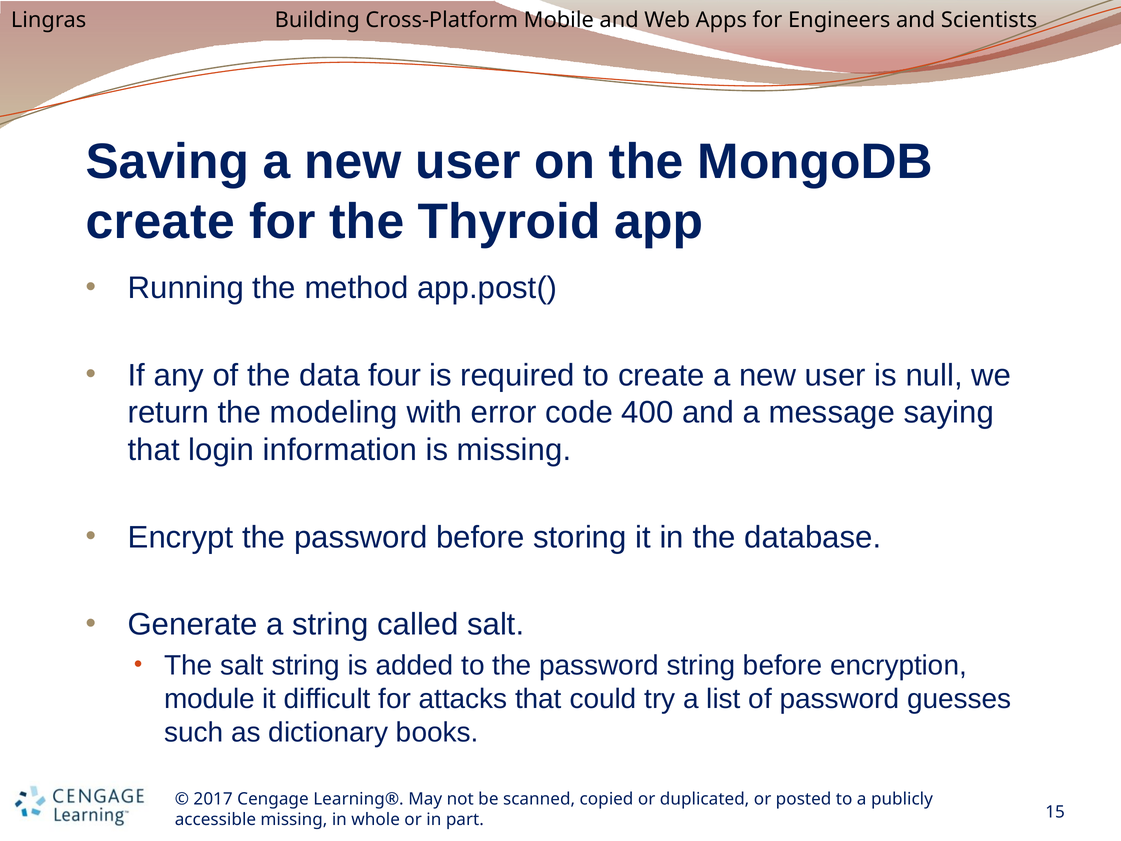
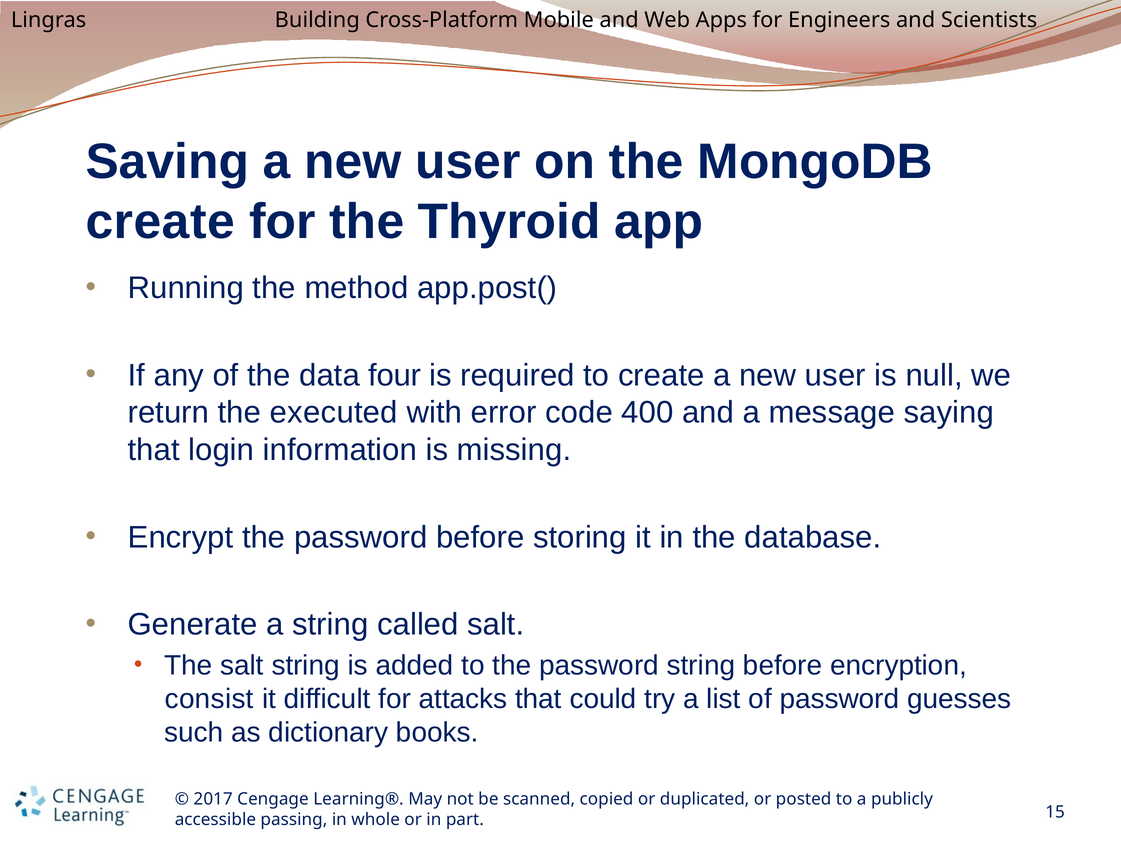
modeling: modeling -> executed
module: module -> consist
accessible missing: missing -> passing
